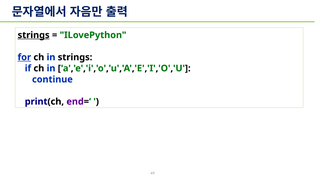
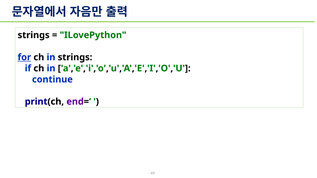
strings at (34, 35) underline: present -> none
